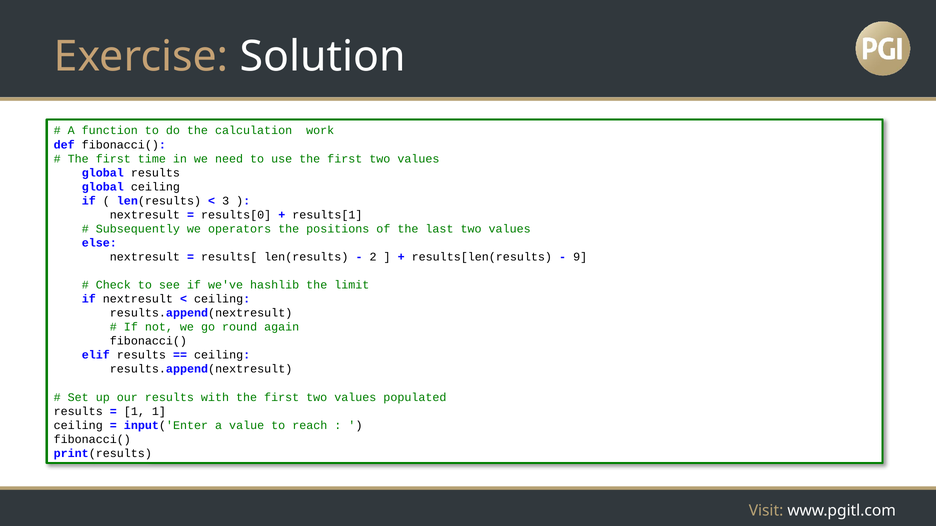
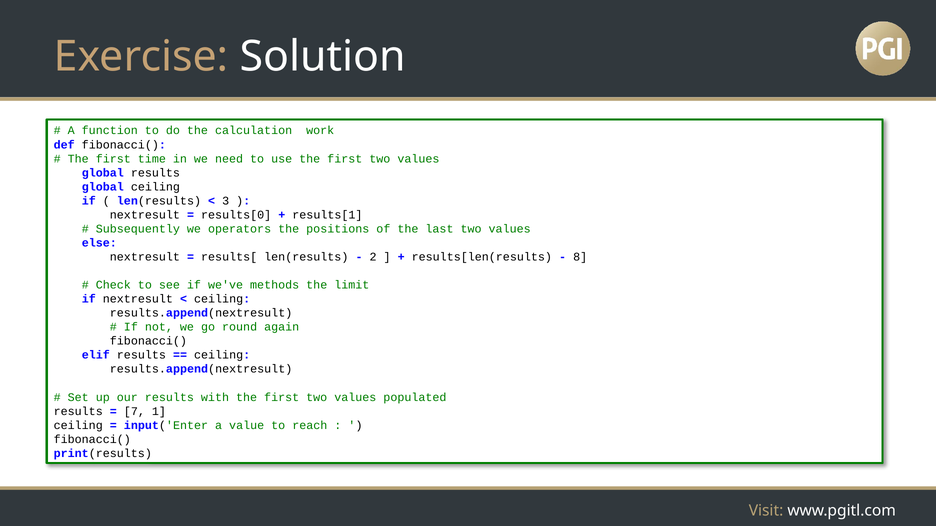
9: 9 -> 8
hashlib: hashlib -> methods
1 at (134, 412): 1 -> 7
